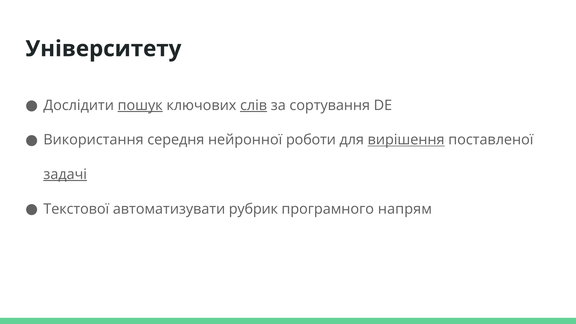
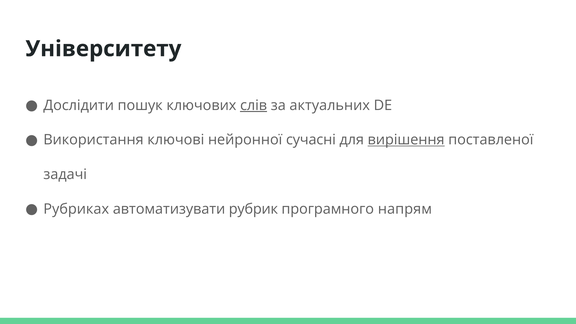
пошук underline: present -> none
сортування: сортування -> актуальних
середня: середня -> ключові
роботи: роботи -> сучасні
задачі underline: present -> none
Текстової: Текстової -> Рубриках
